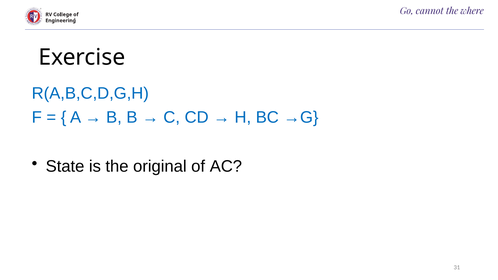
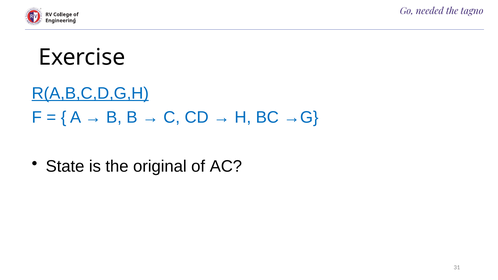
cannot: cannot -> needed
where: where -> tagno
R(A,B,C,D,G,H underline: none -> present
